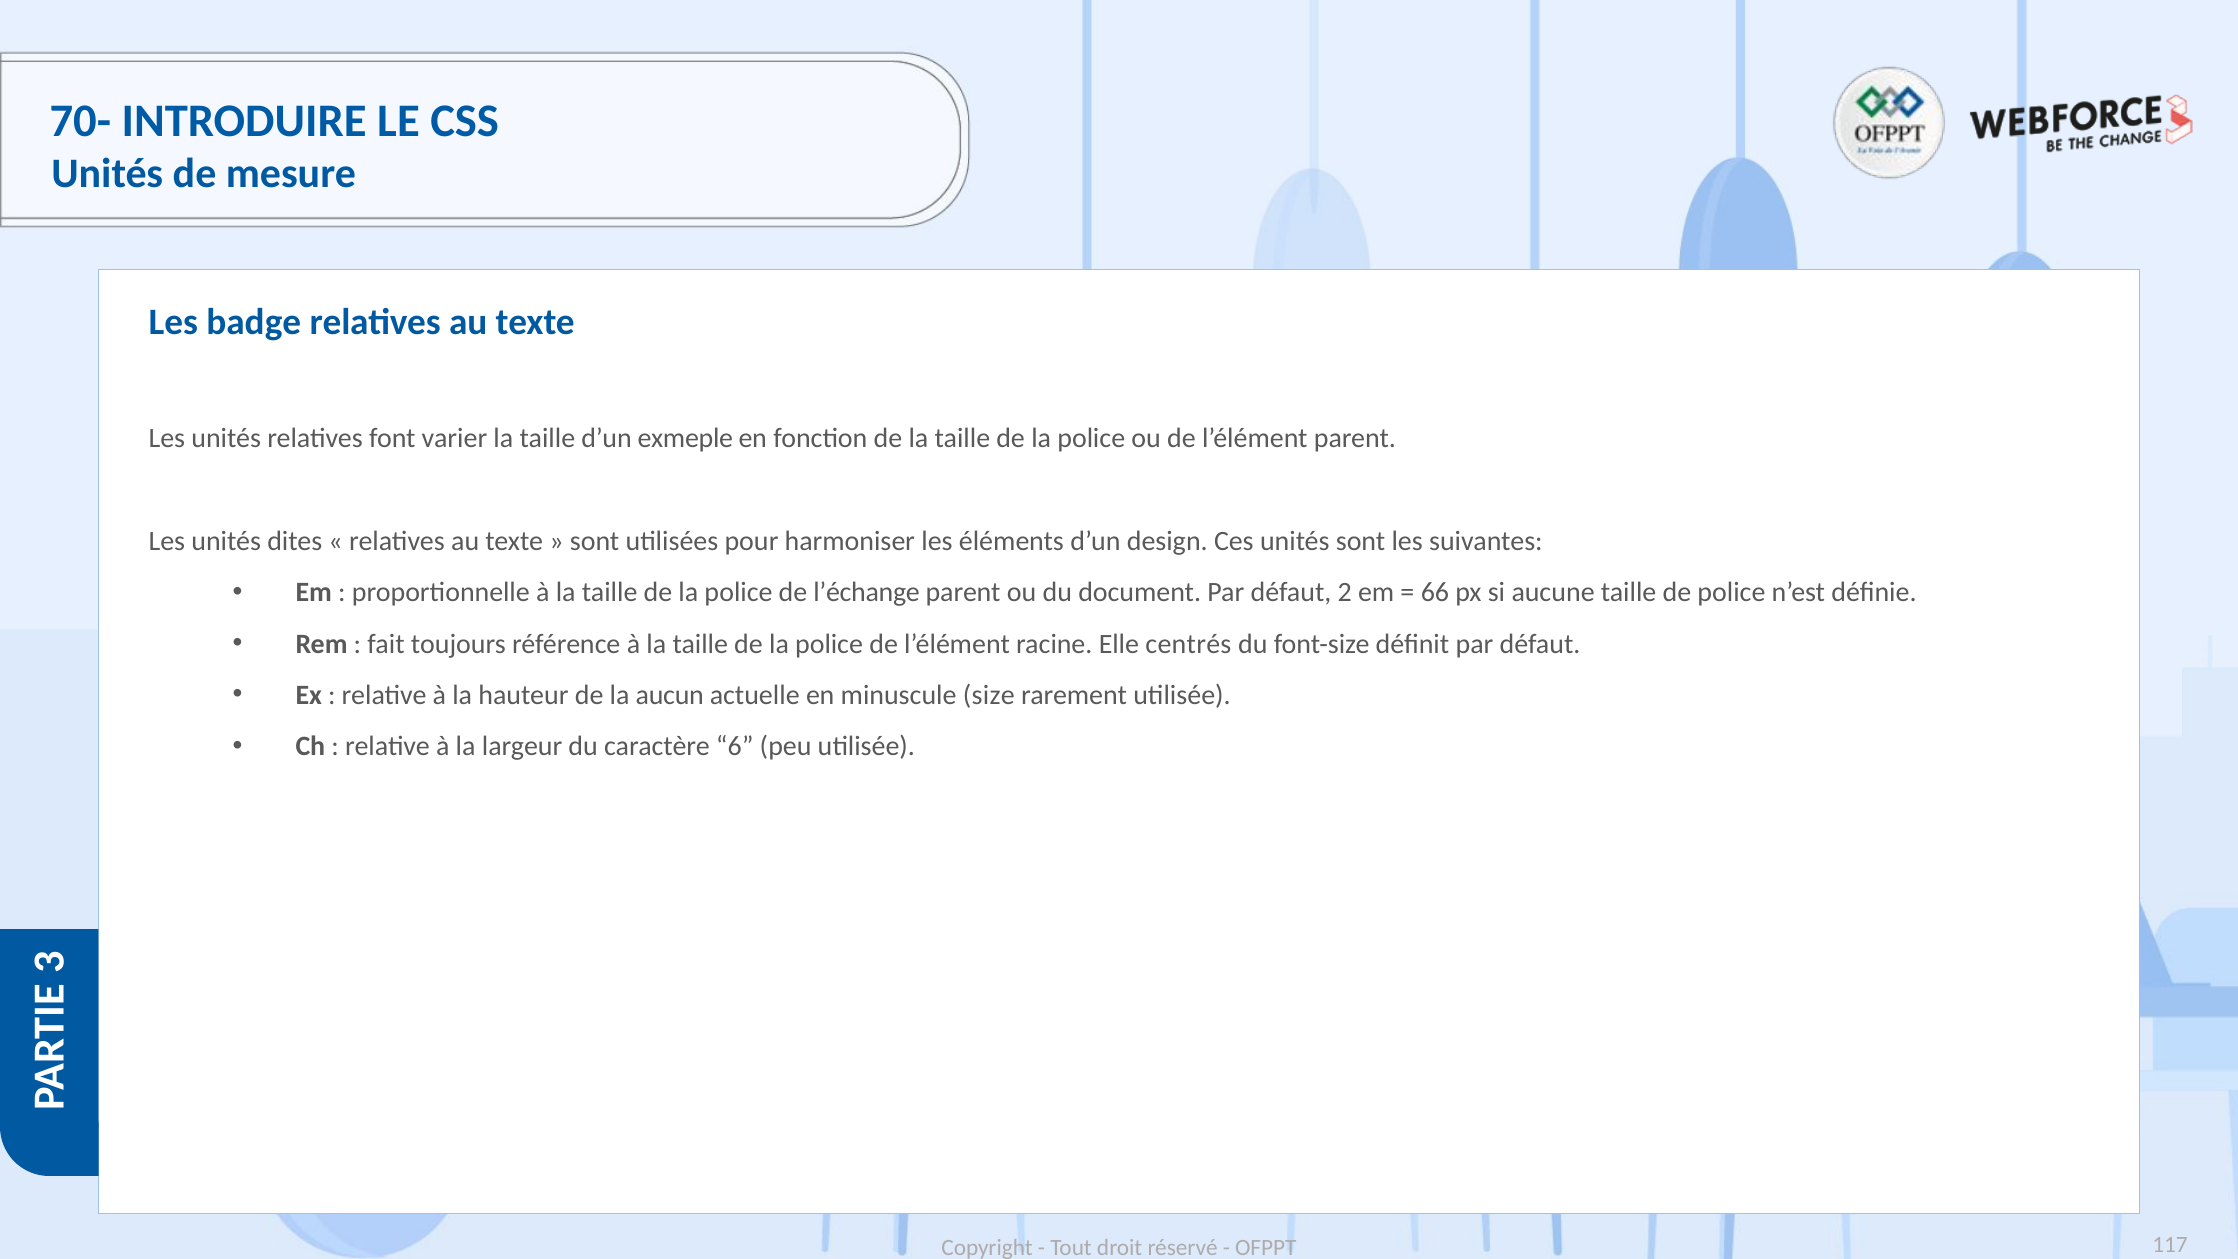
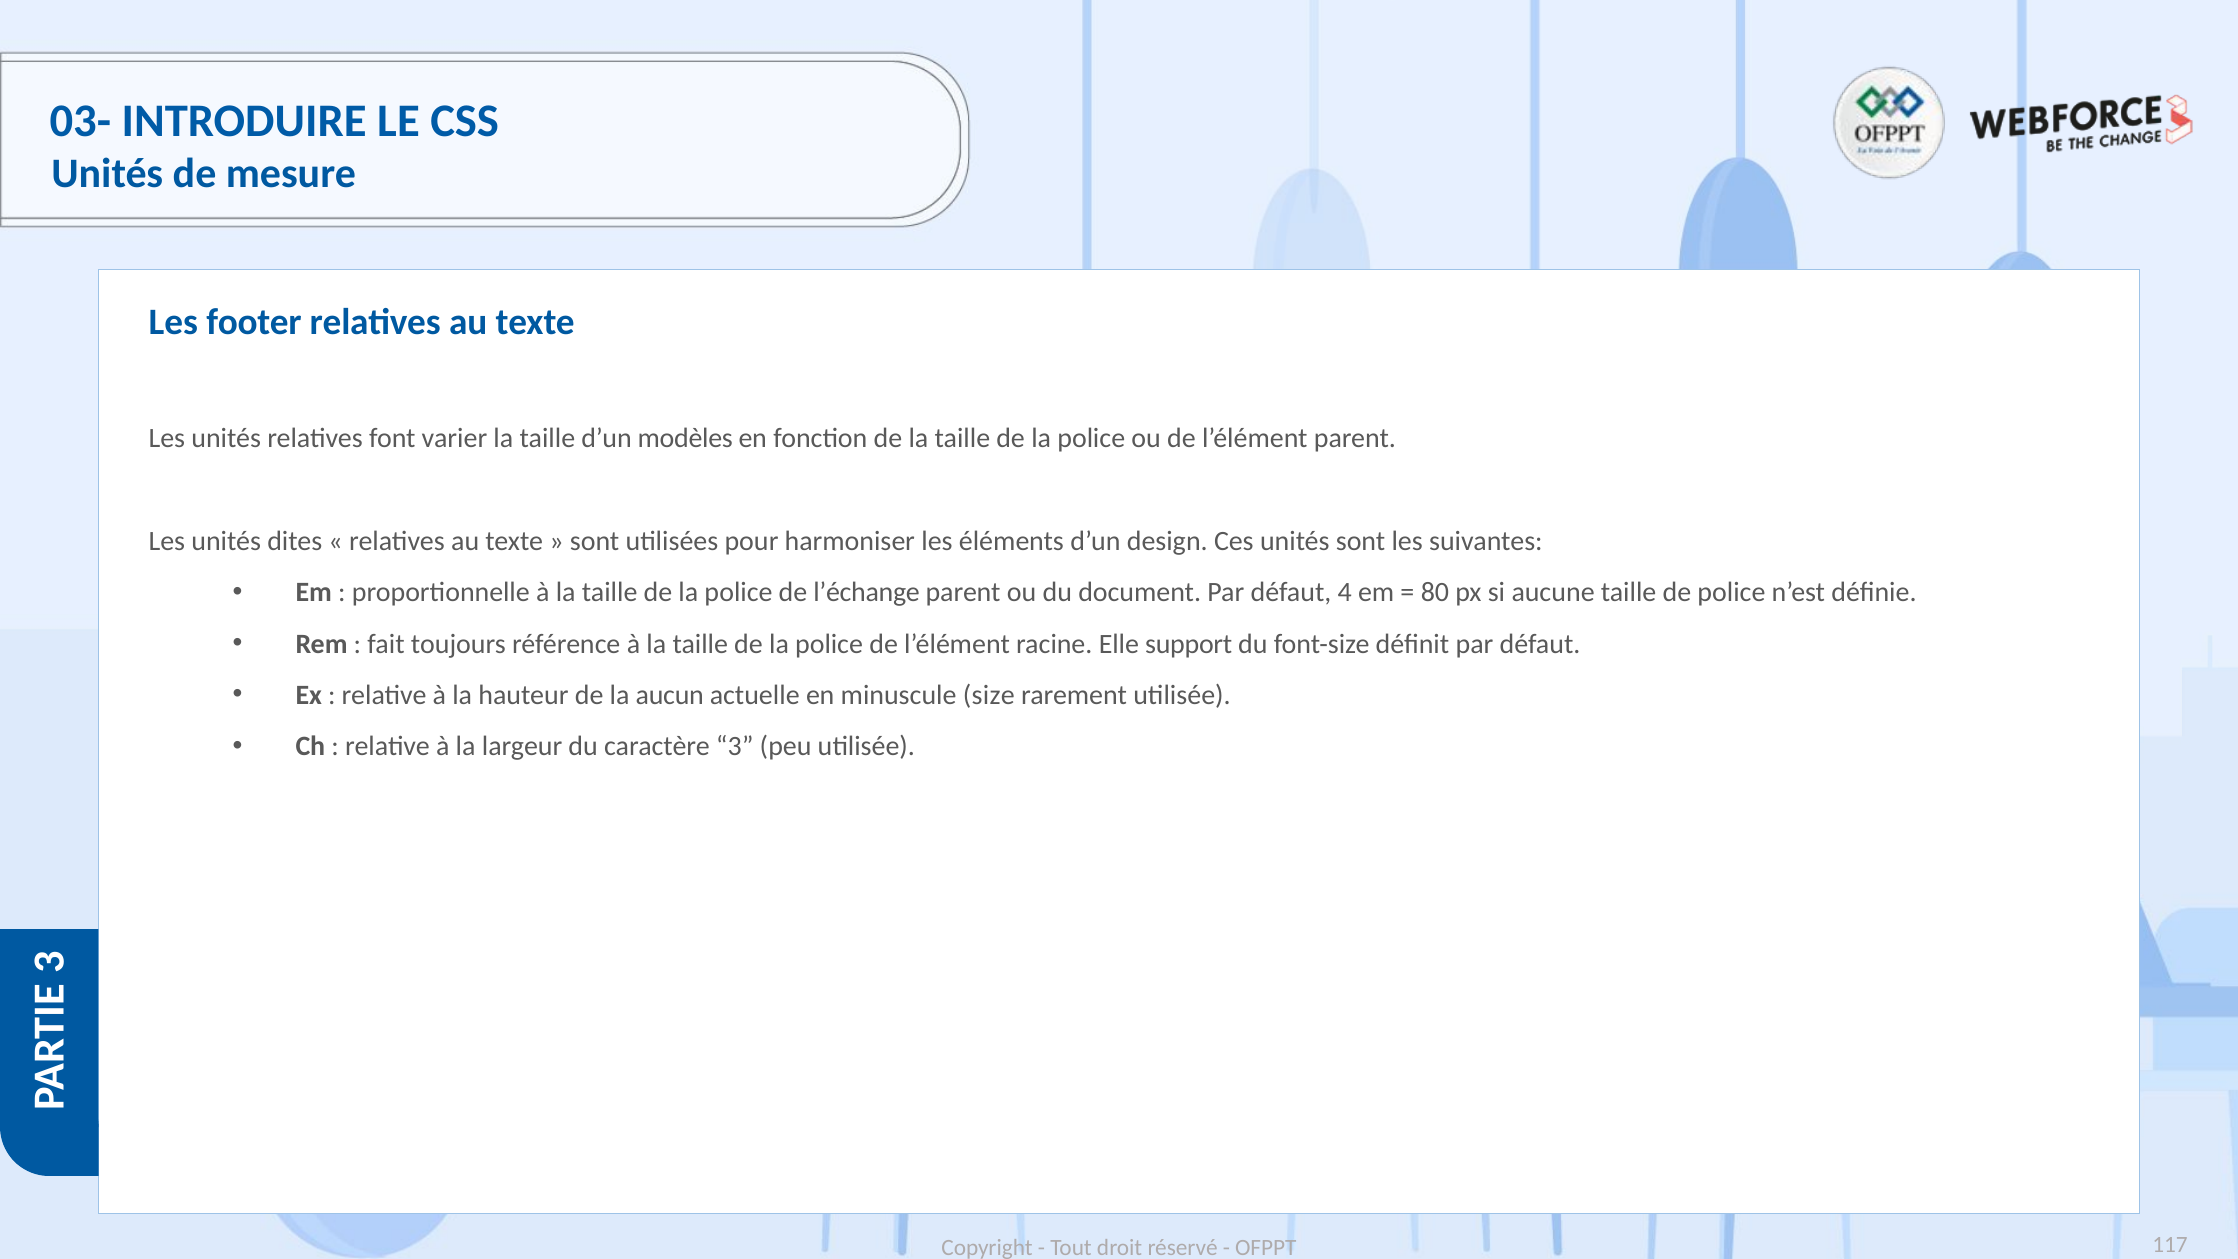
70-: 70- -> 03-
badge: badge -> footer
exmeple: exmeple -> modèles
2: 2 -> 4
66: 66 -> 80
centrés: centrés -> support
caractère 6: 6 -> 3
